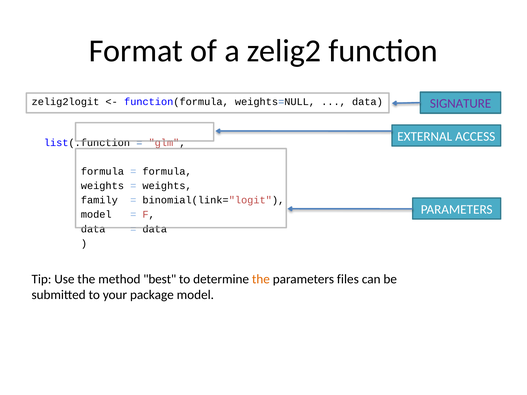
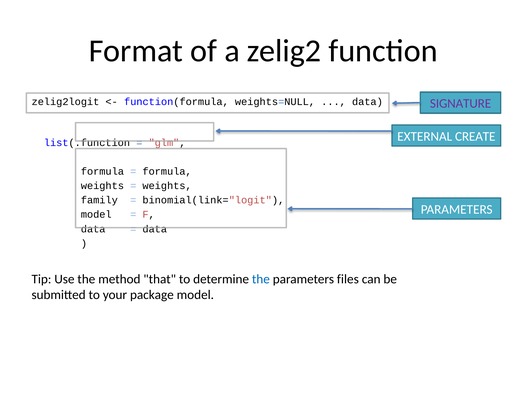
ACCESS: ACCESS -> CREATE
best: best -> that
the at (261, 279) colour: orange -> blue
